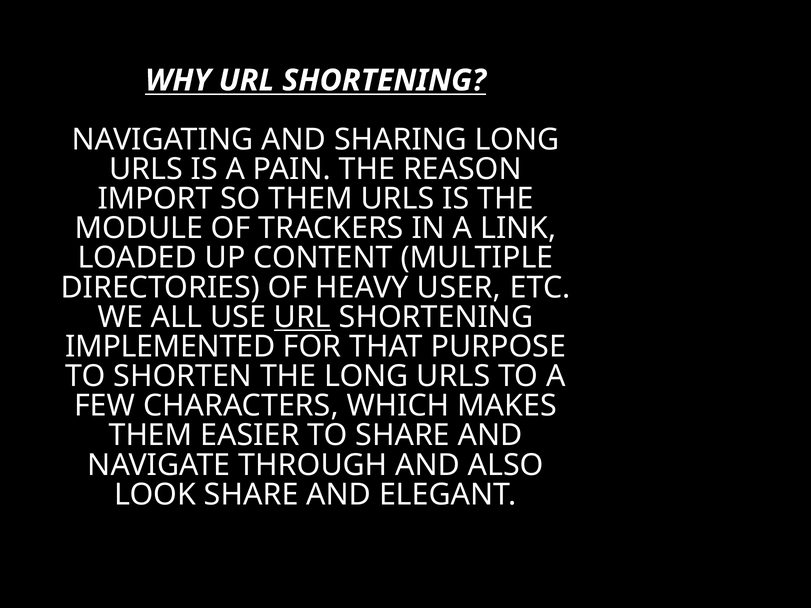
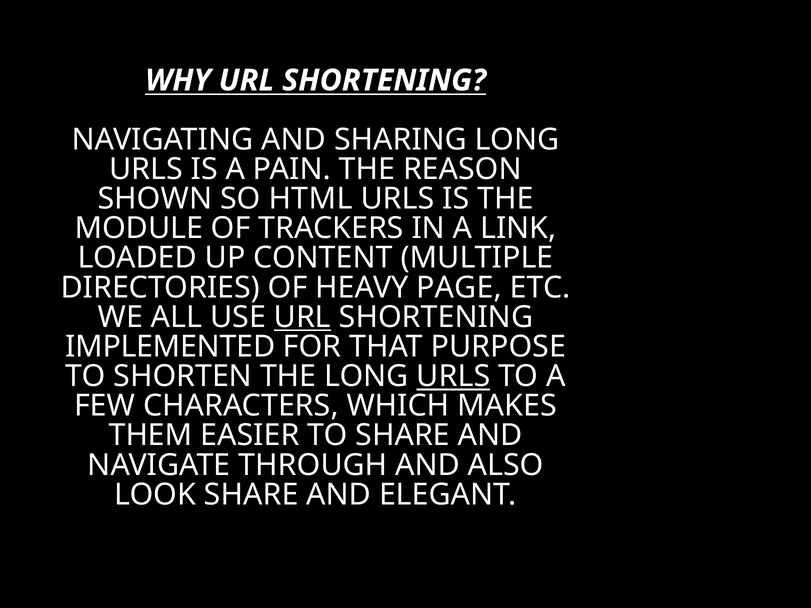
IMPORT: IMPORT -> SHOWN
SO THEM: THEM -> HTML
USER: USER -> PAGE
URLS at (453, 376) underline: none -> present
